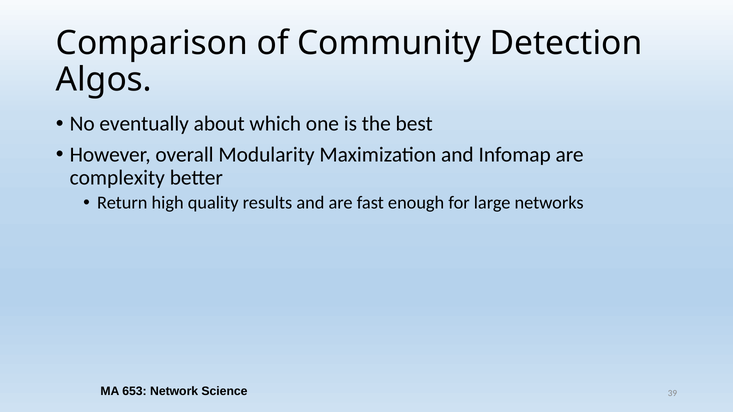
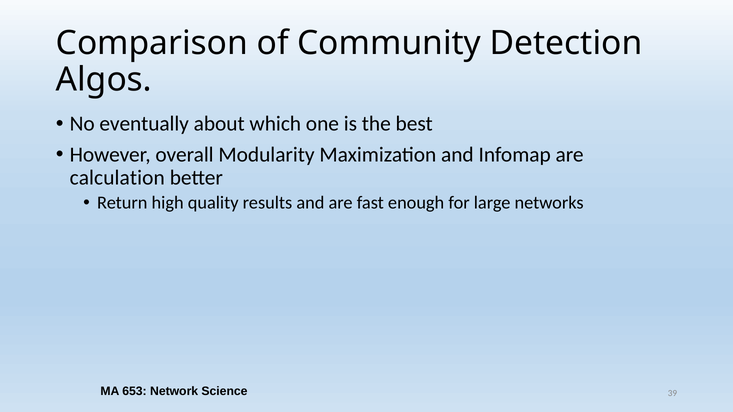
complexity: complexity -> calculation
